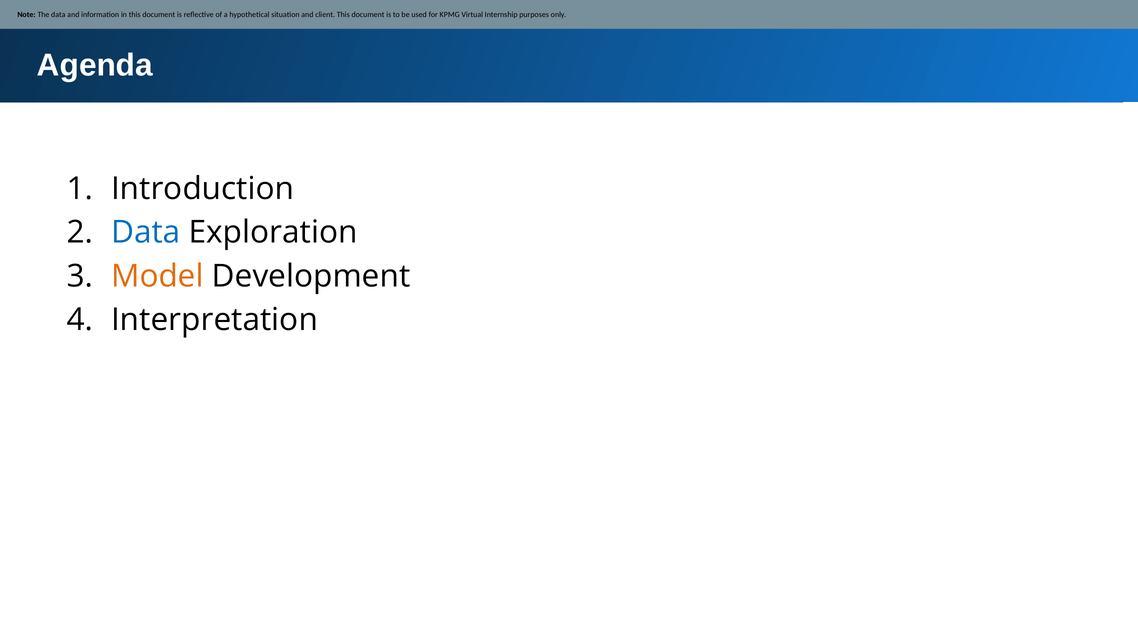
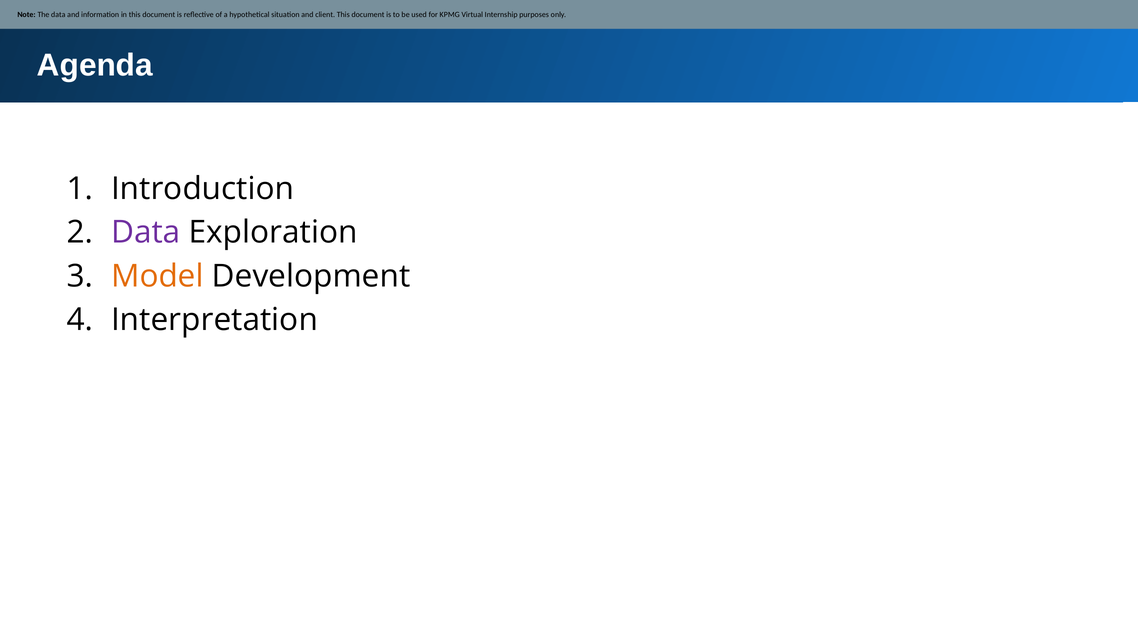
Data at (146, 233) colour: blue -> purple
